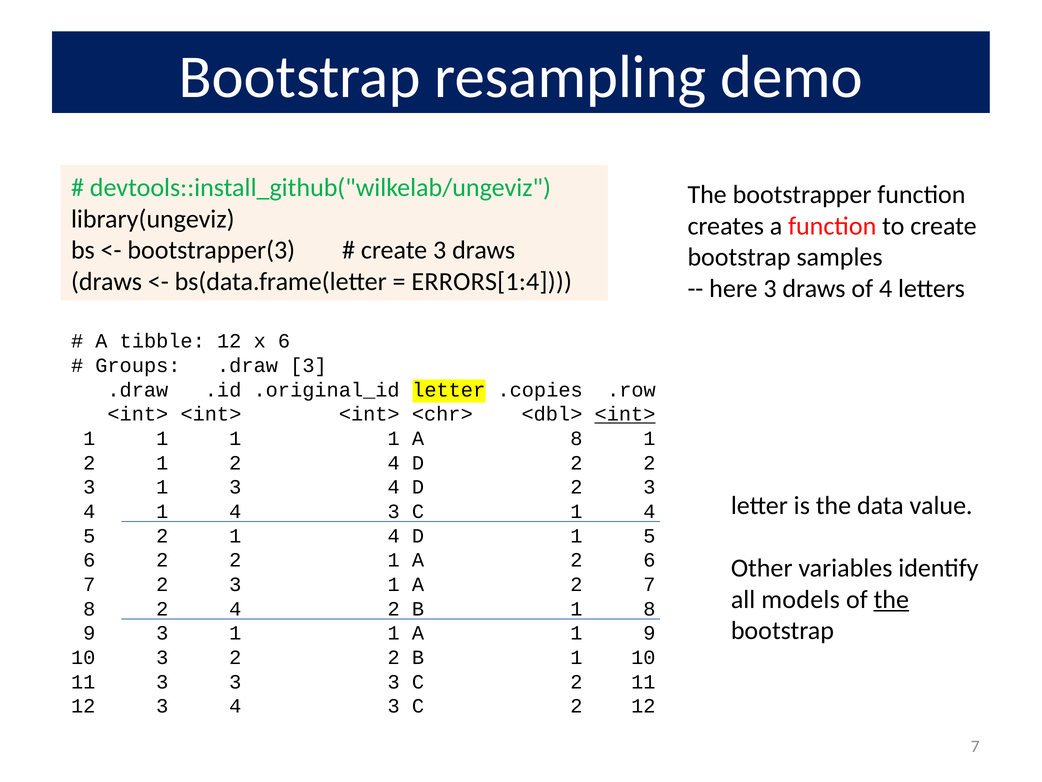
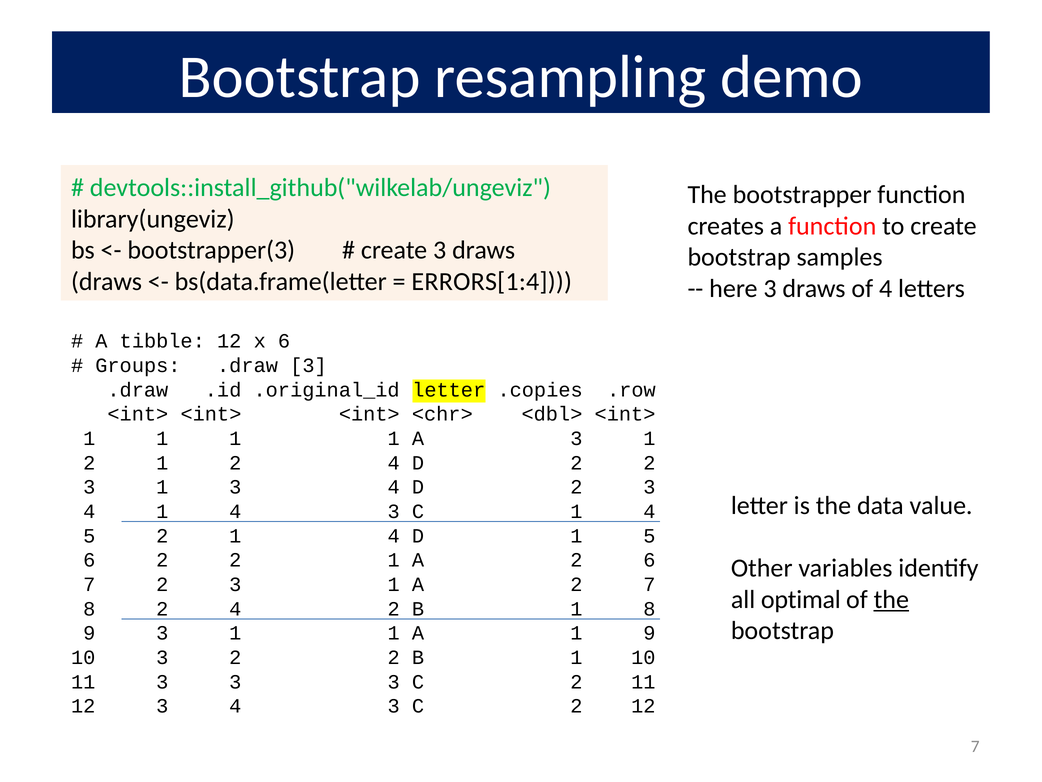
<int> at (625, 414) underline: present -> none
A 8: 8 -> 3
models: models -> optimal
